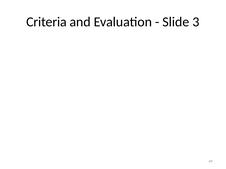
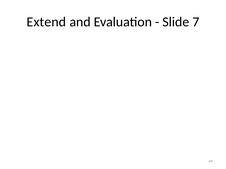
Criteria: Criteria -> Extend
3: 3 -> 7
